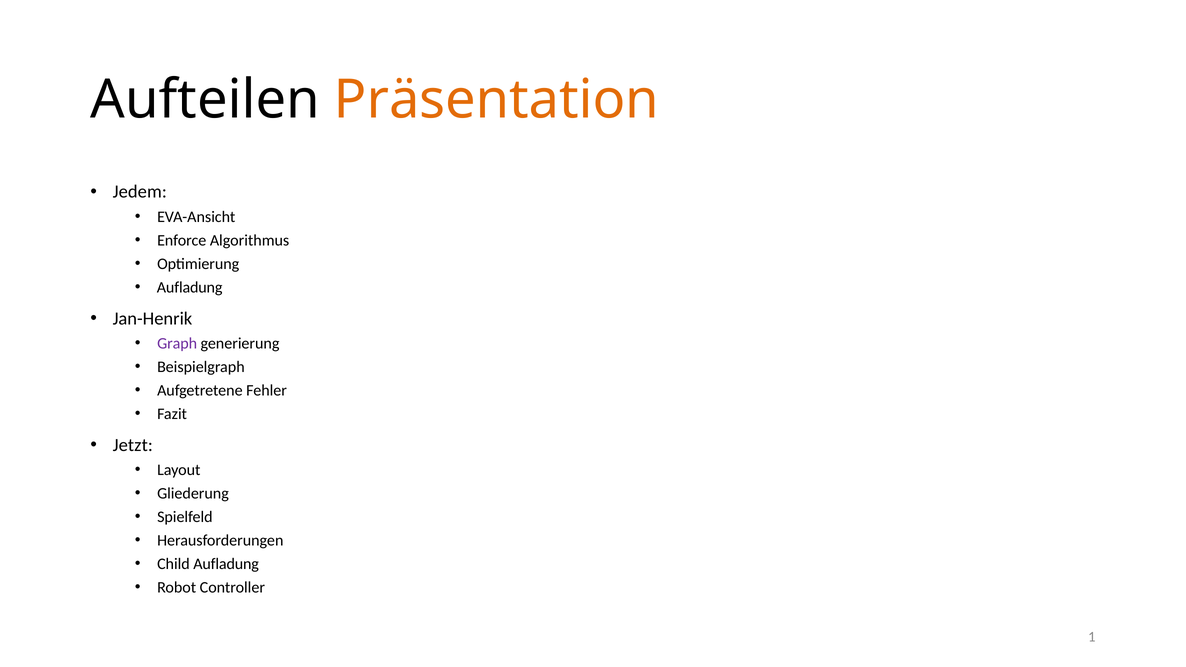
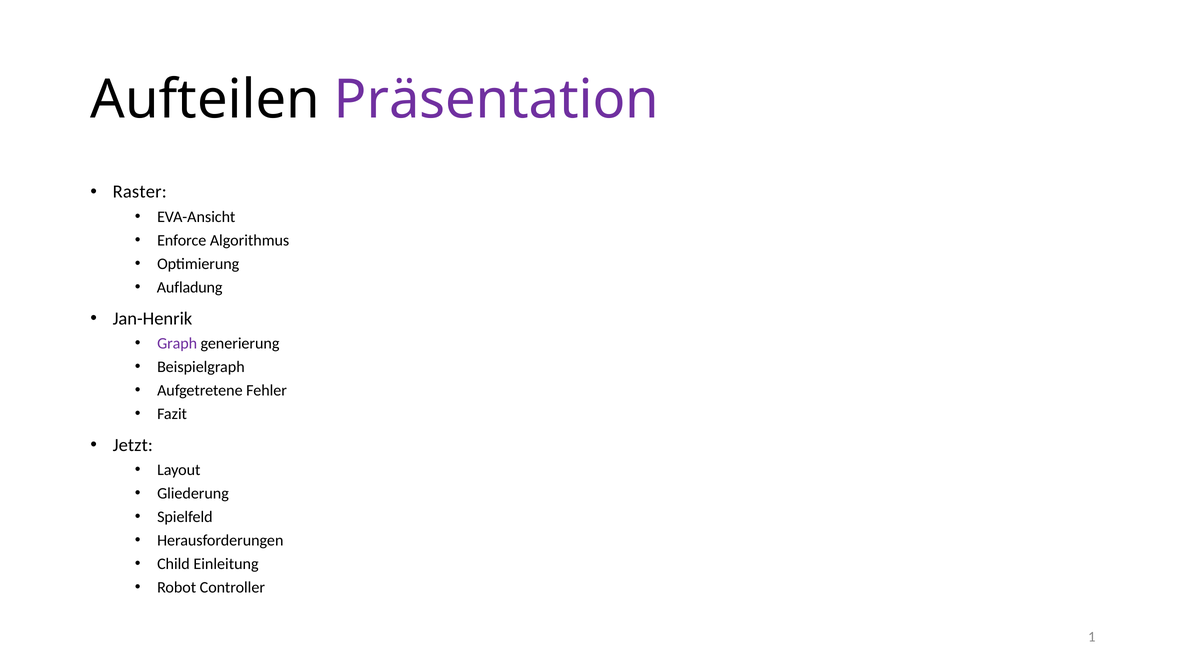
Präsentation colour: orange -> purple
Jedem: Jedem -> Raster
Child Aufladung: Aufladung -> Einleitung
